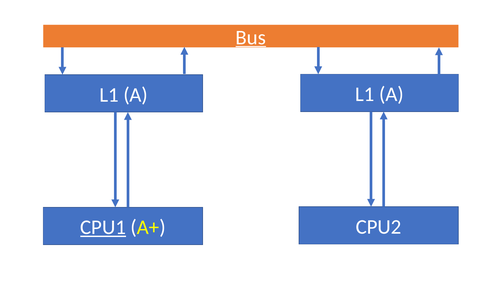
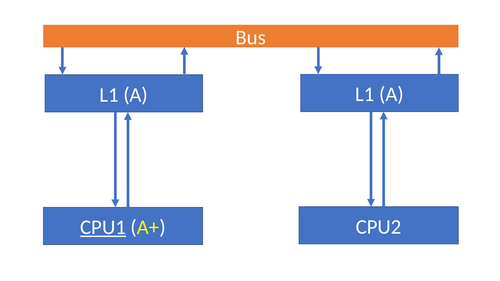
Bus underline: present -> none
